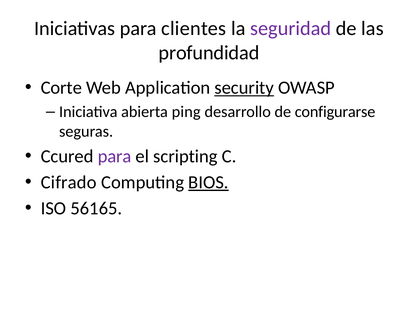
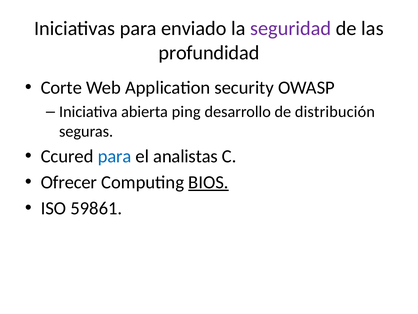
clientes: clientes -> enviado
security underline: present -> none
configurarse: configurarse -> distribución
para at (115, 156) colour: purple -> blue
scripting: scripting -> analistas
Cifrado: Cifrado -> Ofrecer
56165: 56165 -> 59861
